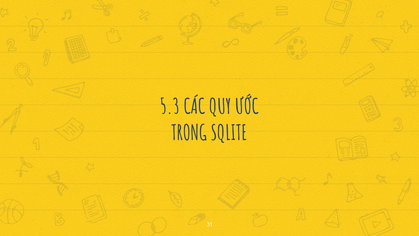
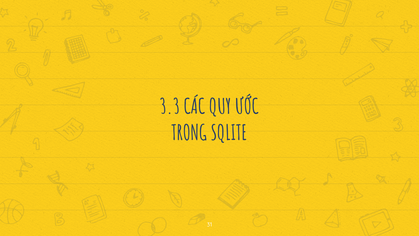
5.3: 5.3 -> 3.3
